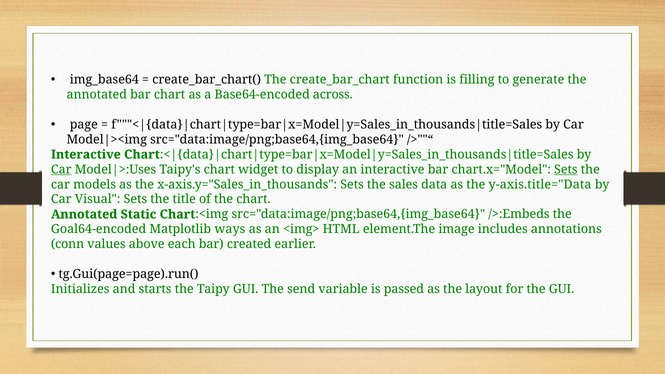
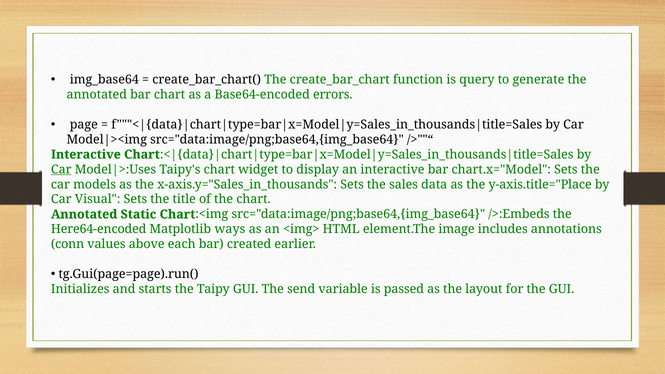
filling: filling -> query
across: across -> errors
Sets at (566, 169) underline: present -> none
y-axis.title="Data: y-axis.title="Data -> y-axis.title="Place
Goal64-encoded: Goal64-encoded -> Here64-encoded
